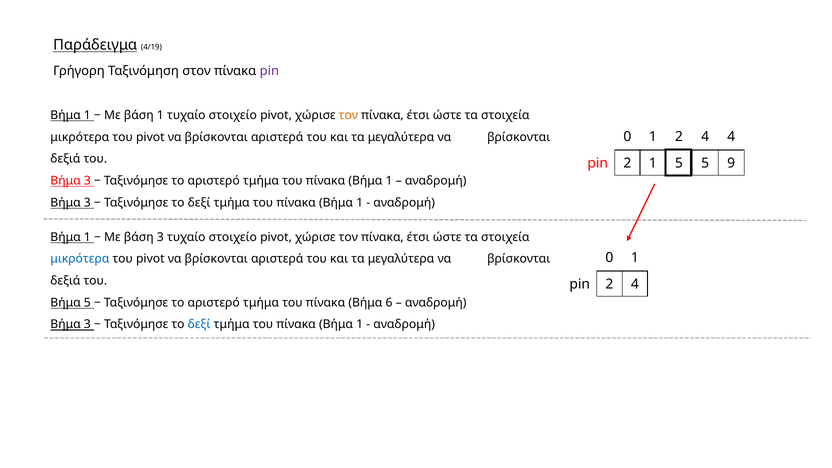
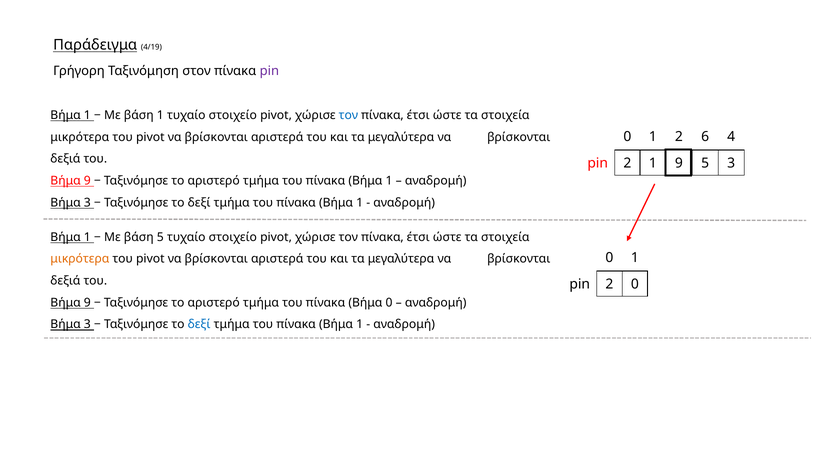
τον at (348, 115) colour: orange -> blue
1 2 4: 4 -> 6
1 5: 5 -> 9
5 9: 9 -> 3
3 at (87, 181): 3 -> 9
βάση 3: 3 -> 5
μικρότερα at (80, 259) colour: blue -> orange
pin 2 4: 4 -> 0
5 at (87, 303): 5 -> 9
Βήμα 6: 6 -> 0
